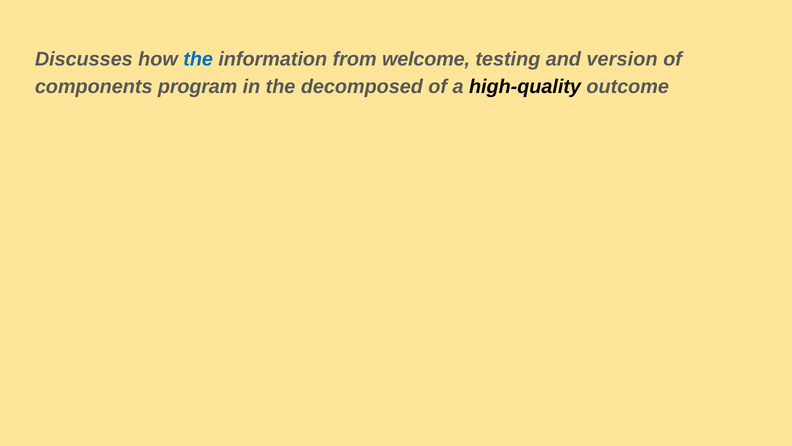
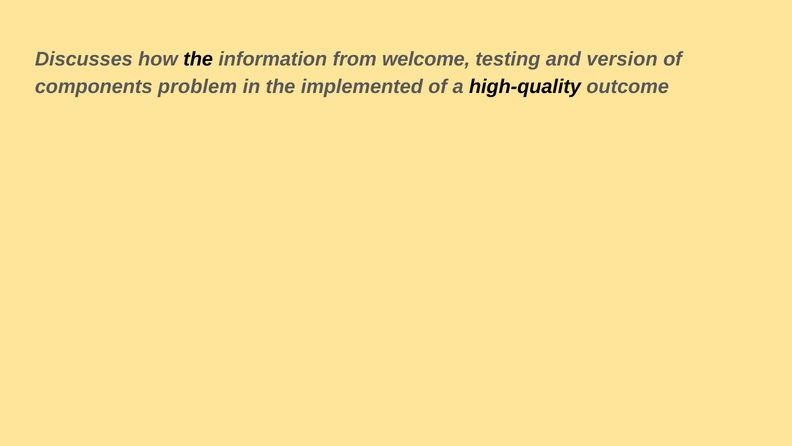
the at (198, 59) colour: blue -> black
program: program -> problem
decomposed: decomposed -> implemented
